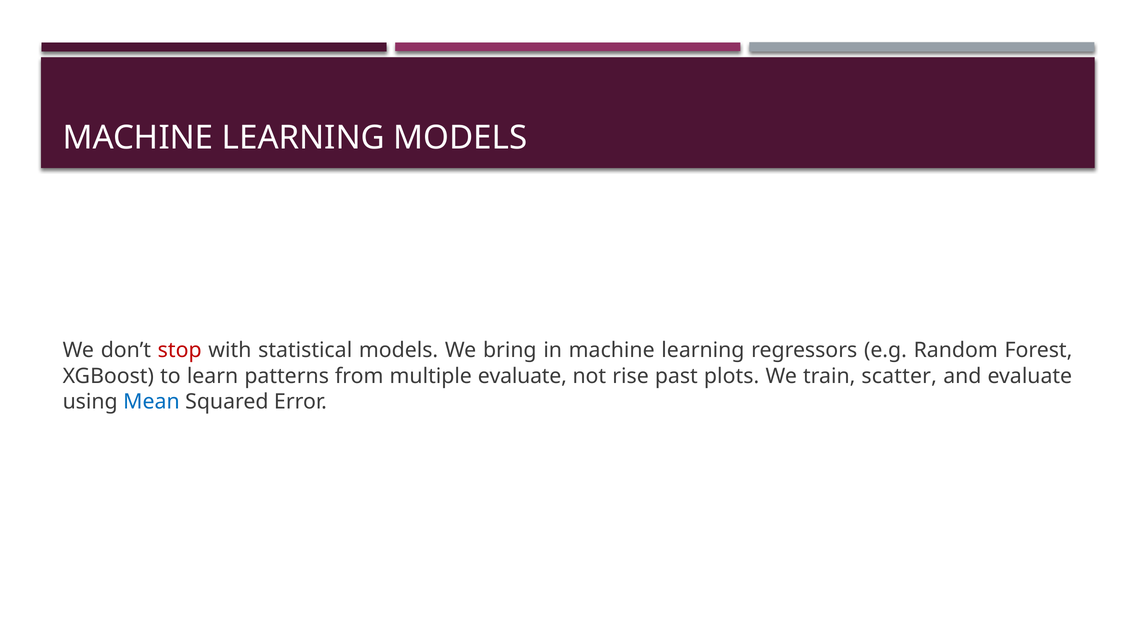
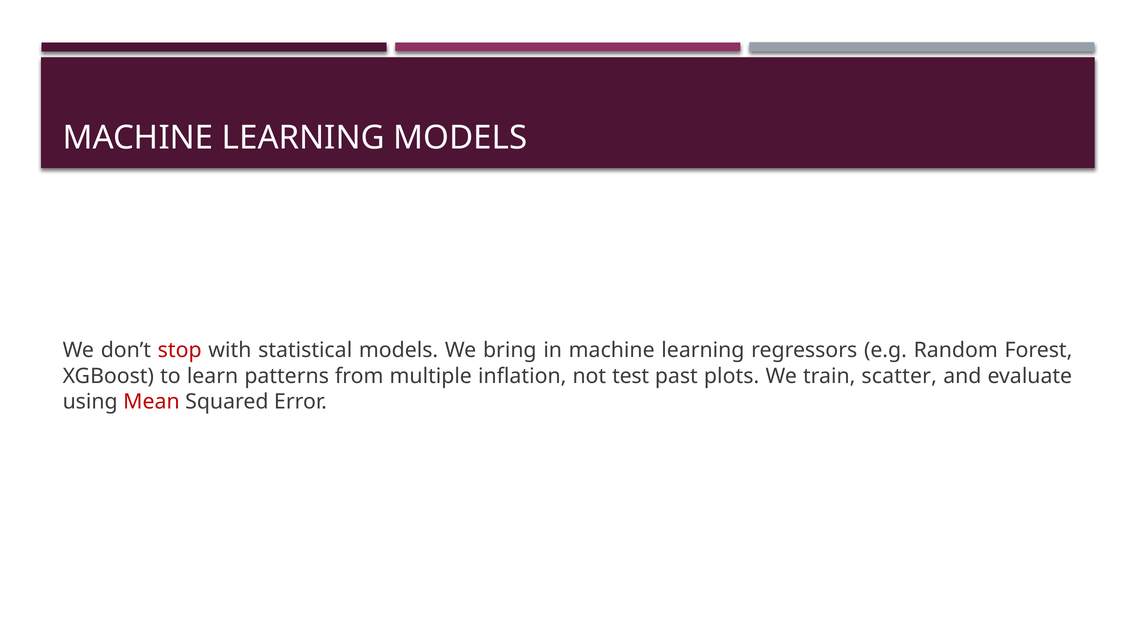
multiple evaluate: evaluate -> inflation
rise: rise -> test
Mean colour: blue -> red
